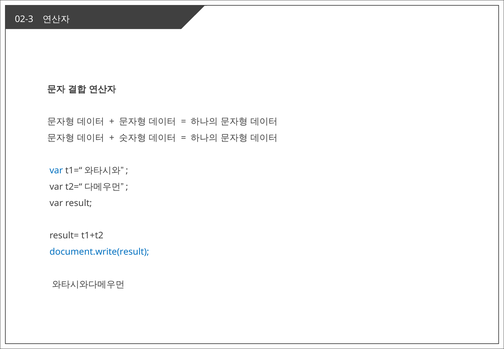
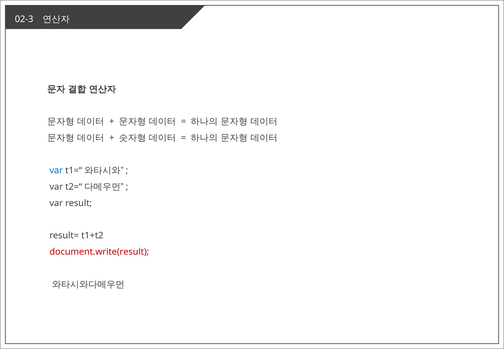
document.write(result colour: blue -> red
